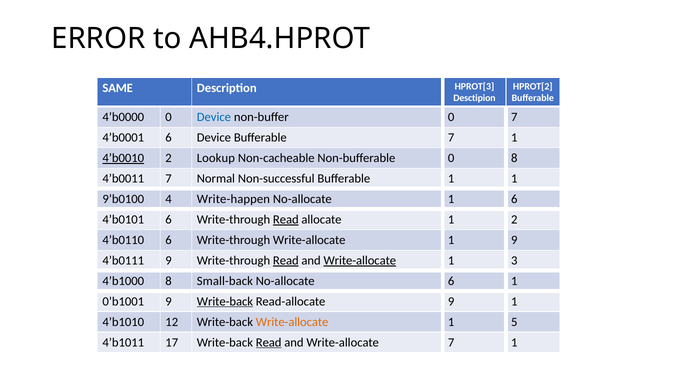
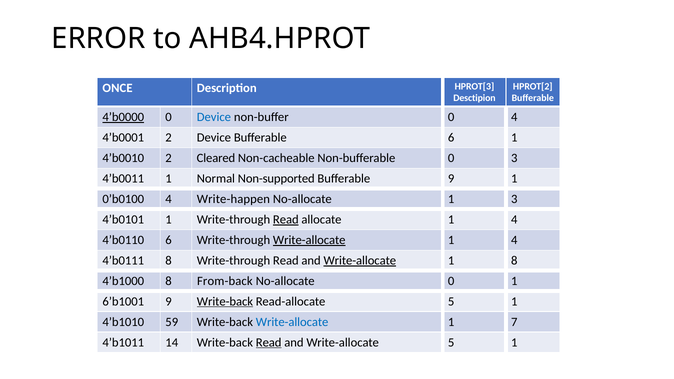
SAME: SAME -> ONCE
4’b0000 underline: none -> present
0 7: 7 -> 4
4’b0001 6: 6 -> 2
Bufferable 7: 7 -> 6
4’b0010 underline: present -> none
Lookup: Lookup -> Cleared
0 8: 8 -> 3
4’b0011 7: 7 -> 1
Non-successful: Non-successful -> Non-supported
Bufferable 1: 1 -> 9
9’b0100: 9’b0100 -> 0’b0100
1 6: 6 -> 3
4’b0101 6: 6 -> 1
allocate 1 2: 2 -> 4
Write-allocate at (309, 240) underline: none -> present
9 at (514, 240): 9 -> 4
4’b0111 9: 9 -> 8
Read at (286, 261) underline: present -> none
1 3: 3 -> 8
Small-back: Small-back -> From-back
No-allocate 6: 6 -> 0
0’b1001: 0’b1001 -> 6’b1001
Read-allocate 9: 9 -> 5
12: 12 -> 59
Write-allocate at (292, 322) colour: orange -> blue
5: 5 -> 7
17: 17 -> 14
Write-allocate 7: 7 -> 5
